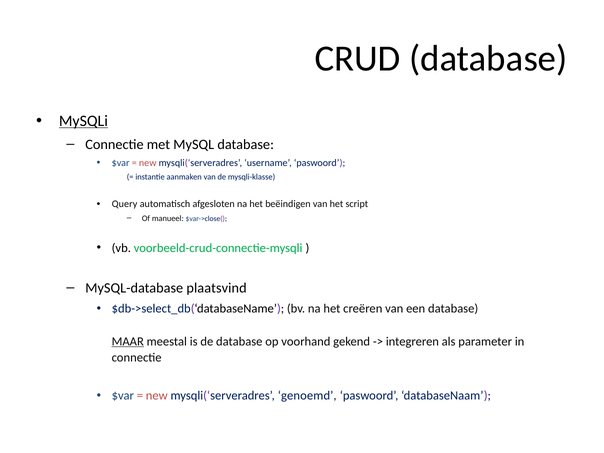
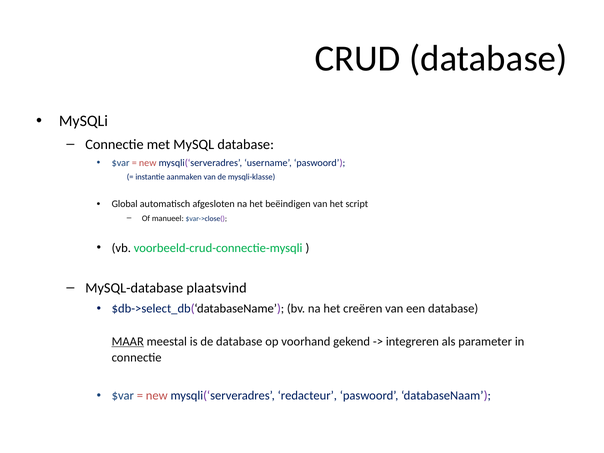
MySQLi underline: present -> none
Query: Query -> Global
genoemd: genoemd -> redacteur
